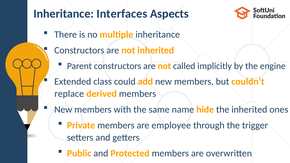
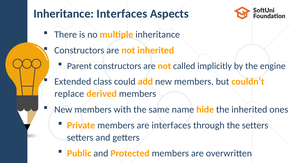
are employee: employee -> interfaces
the trigger: trigger -> setters
